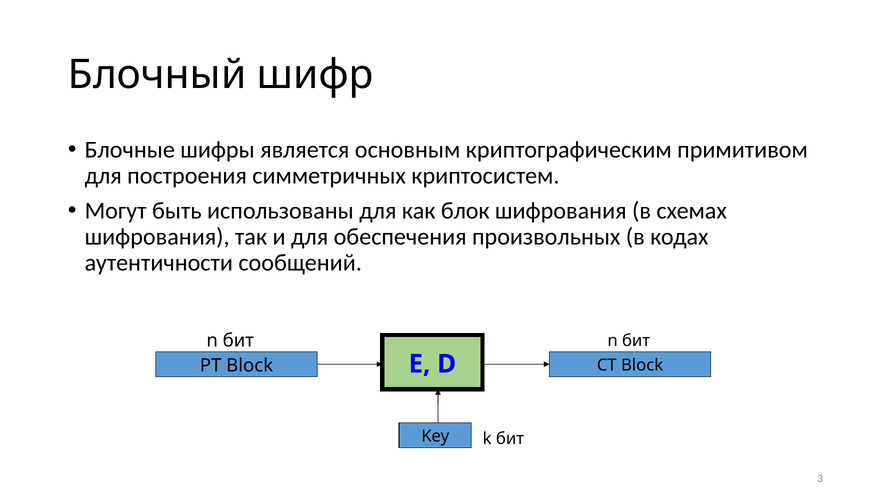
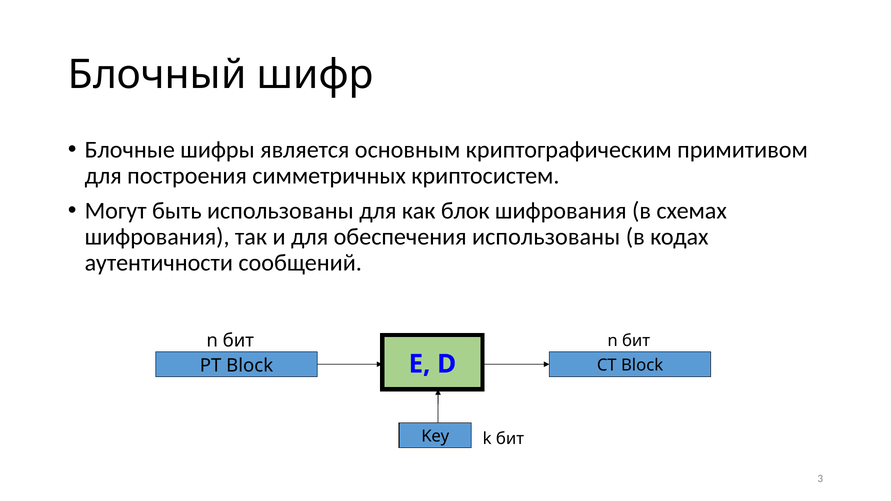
обеспечения произвольных: произвольных -> использованы
